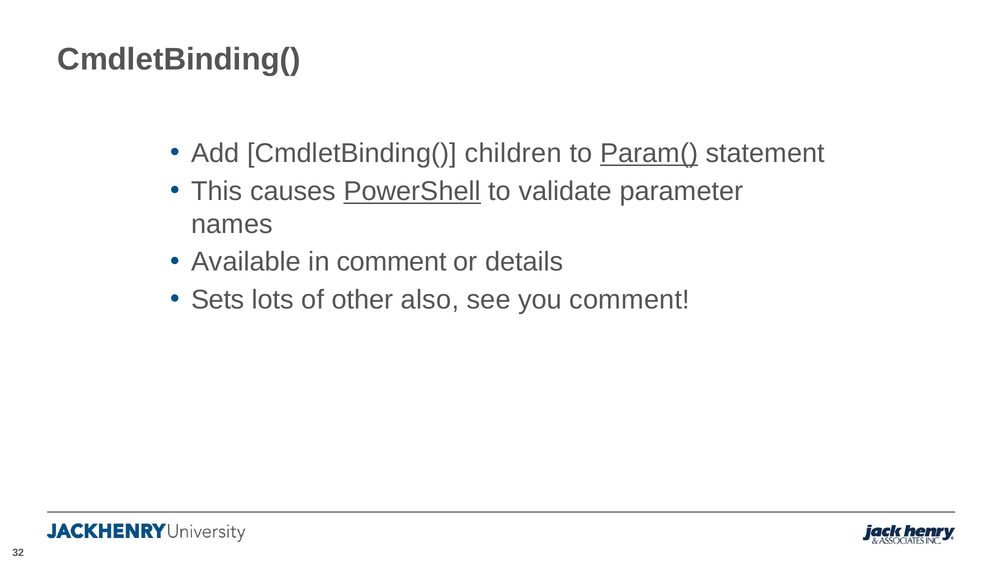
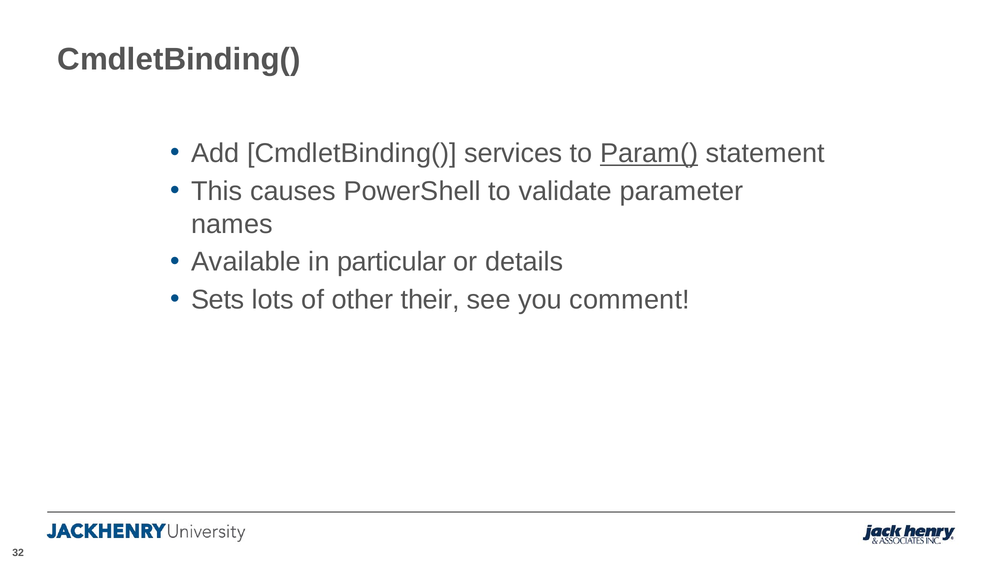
children: children -> services
PowerShell underline: present -> none
in comment: comment -> particular
also: also -> their
